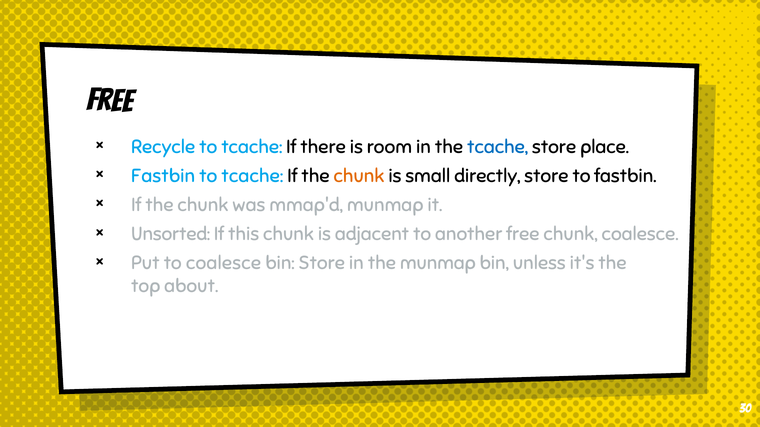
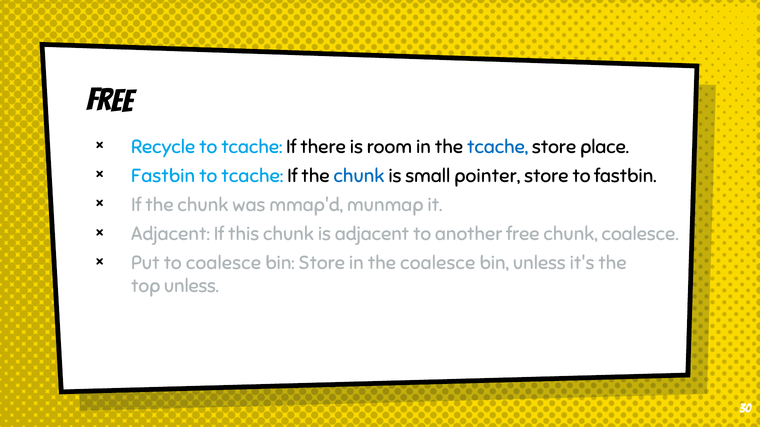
chunk at (359, 176) colour: orange -> blue
directly: directly -> pointer
Unsorted at (171, 234): Unsorted -> Adjacent
the munmap: munmap -> coalesce
top about: about -> unless
